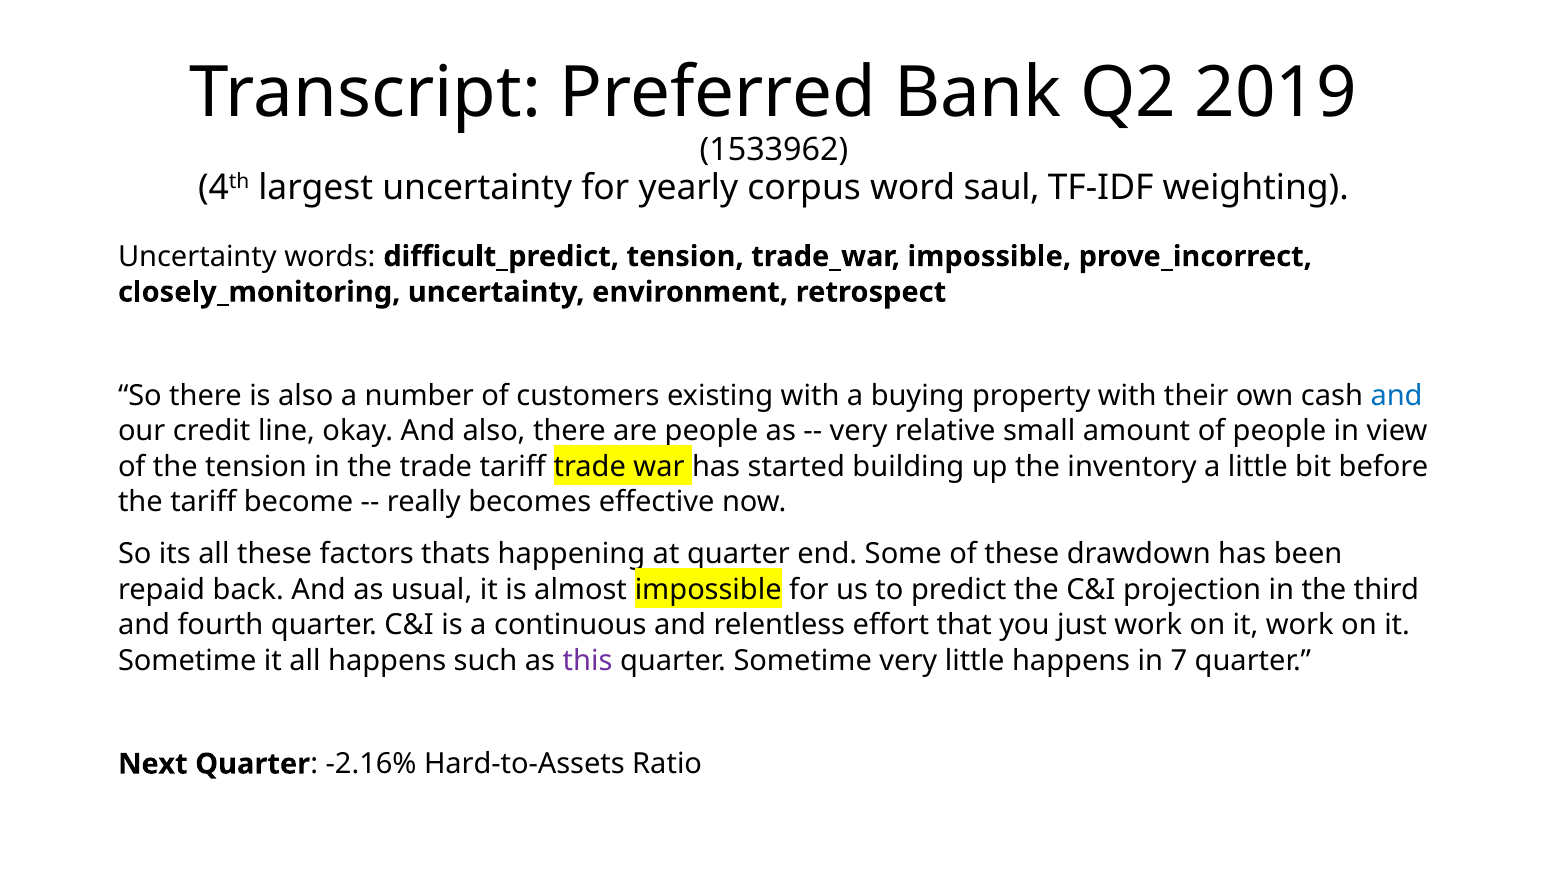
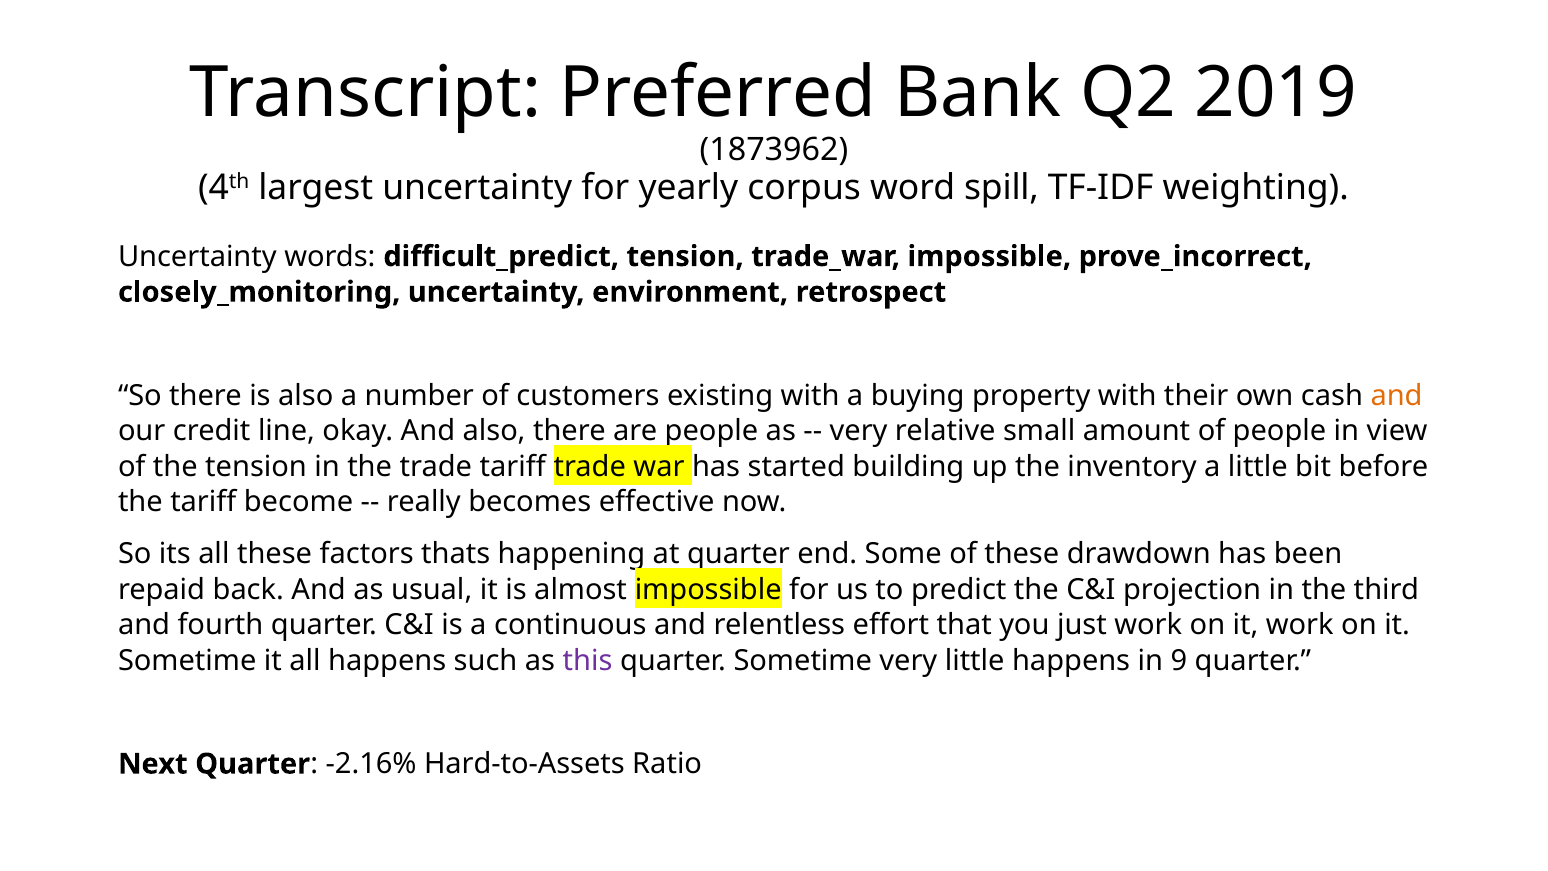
1533962: 1533962 -> 1873962
saul: saul -> spill
and at (1397, 395) colour: blue -> orange
7: 7 -> 9
